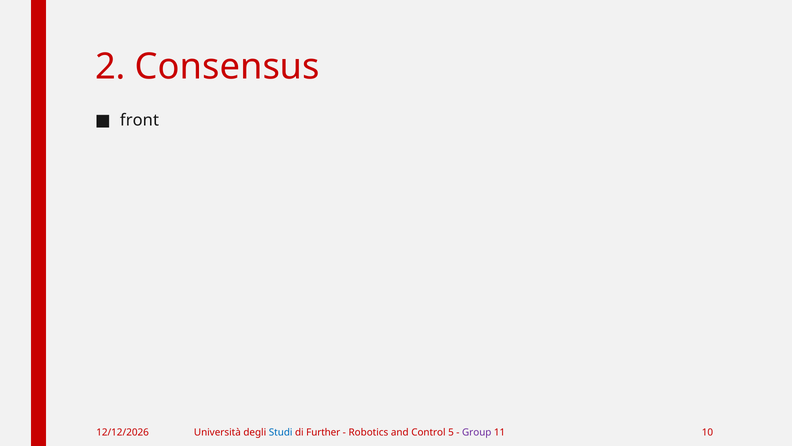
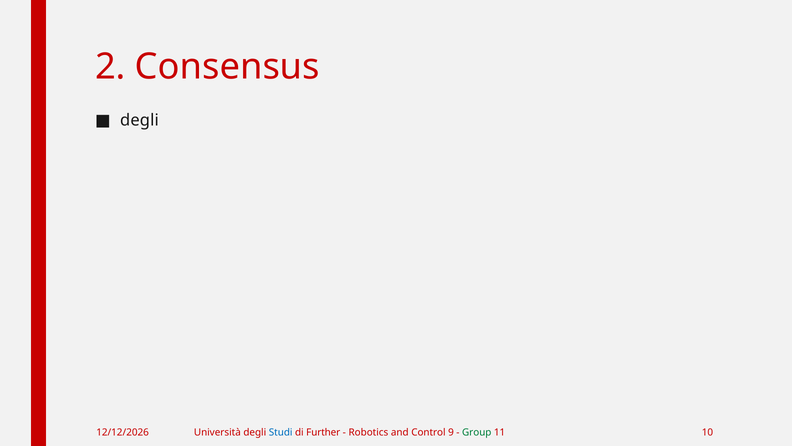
front at (139, 120): front -> degli
5: 5 -> 9
Group colour: purple -> green
